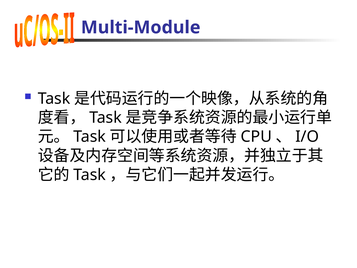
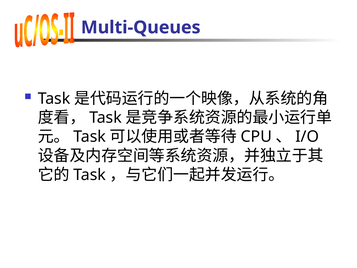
Multi-Module: Multi-Module -> Multi-Queues
